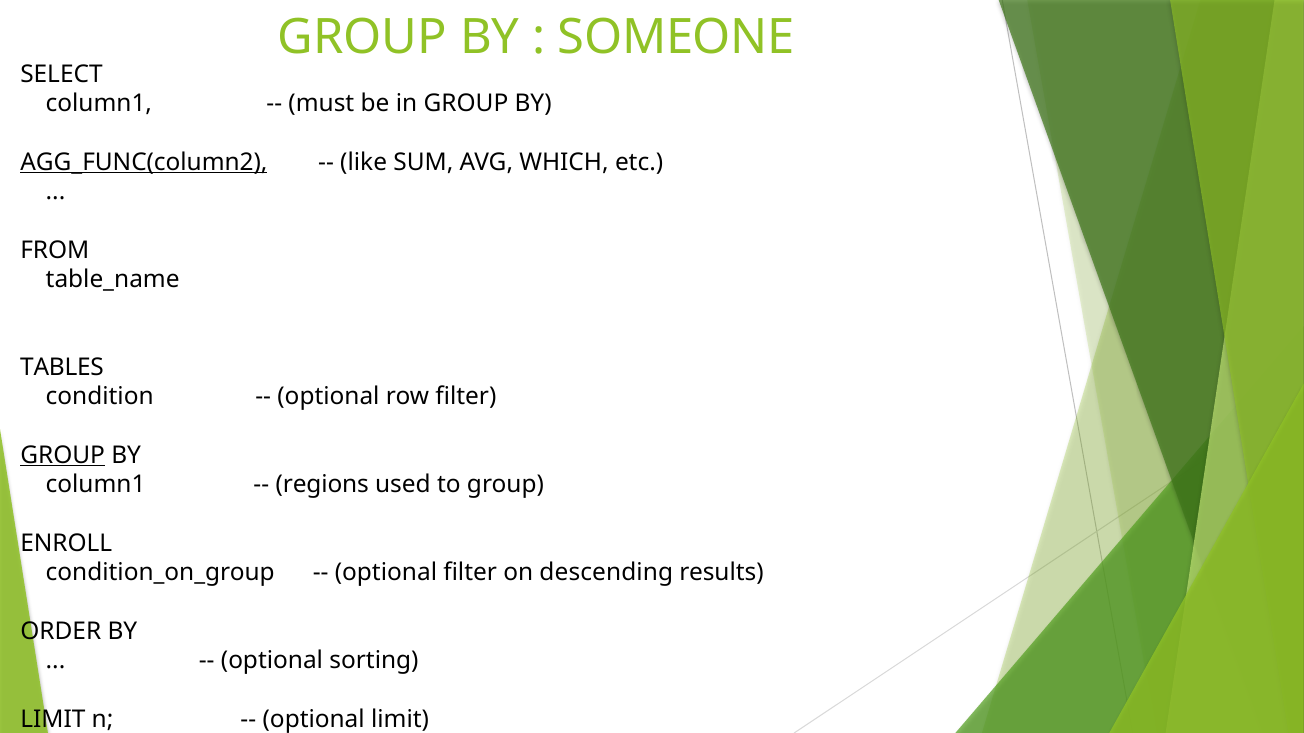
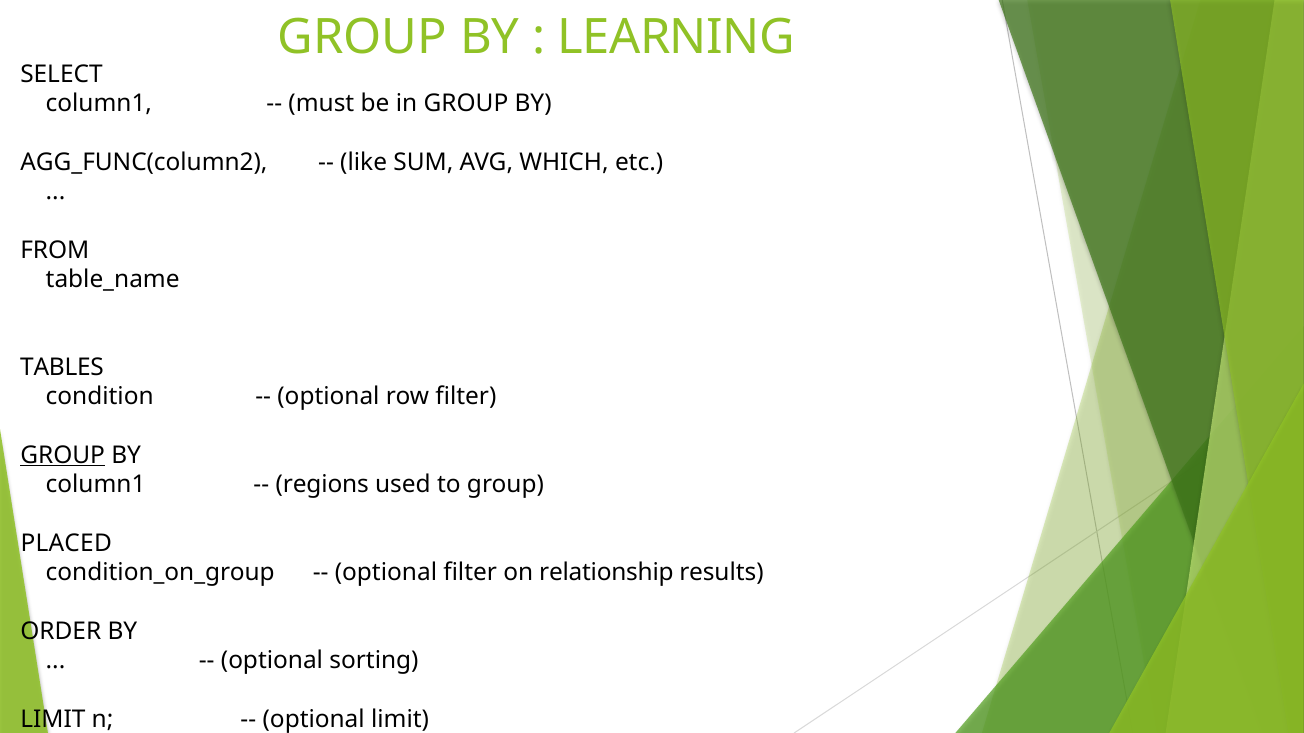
SOMEONE: SOMEONE -> LEARNING
AGG_FUNC(column2 underline: present -> none
ENROLL: ENROLL -> PLACED
descending: descending -> relationship
